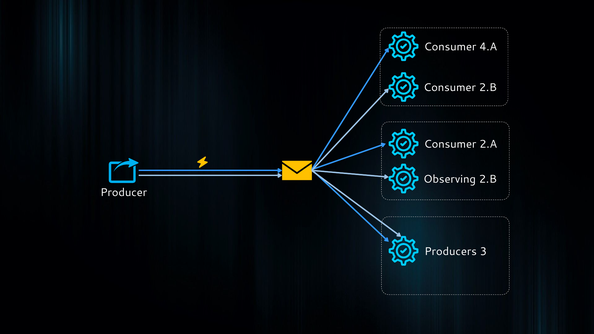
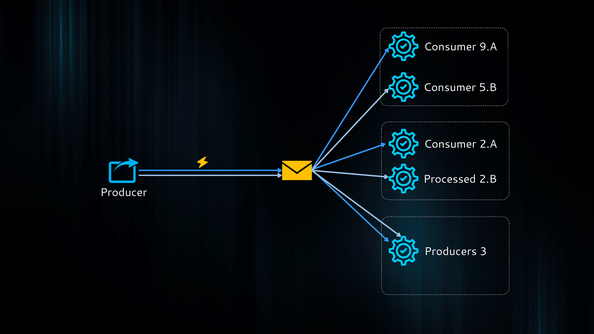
4.A: 4.A -> 9.A
Consumer 2.B: 2.B -> 5.B
Observing: Observing -> Processed
